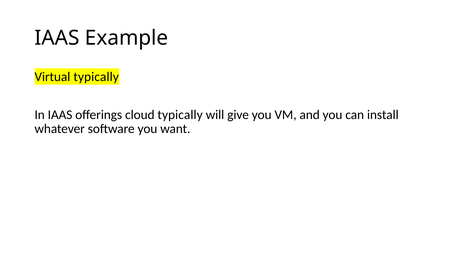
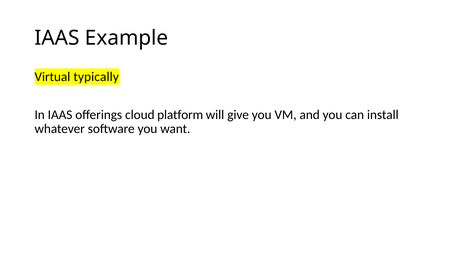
cloud typically: typically -> platform
